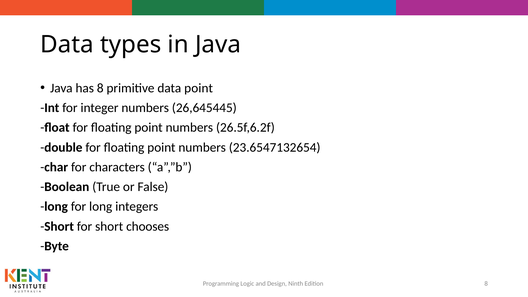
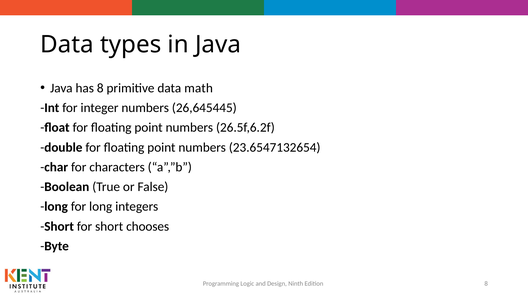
data point: point -> math
